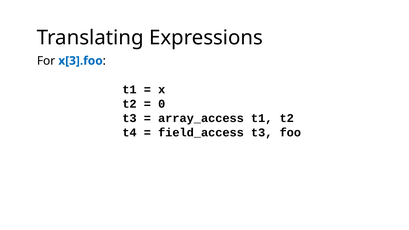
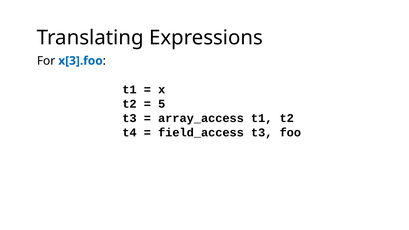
0: 0 -> 5
